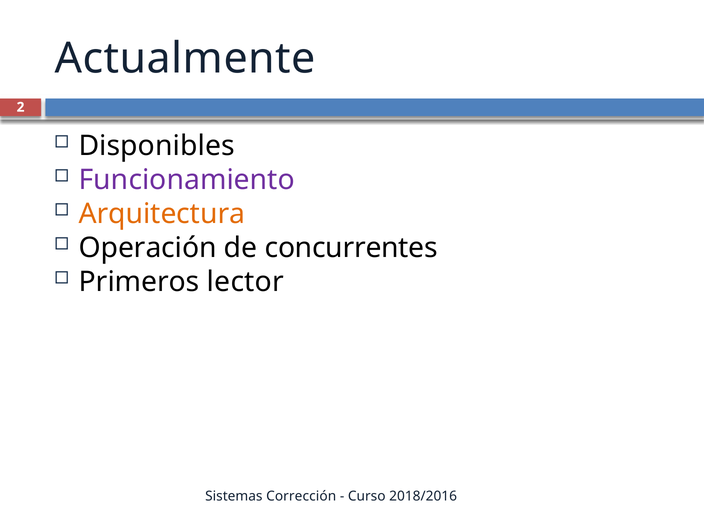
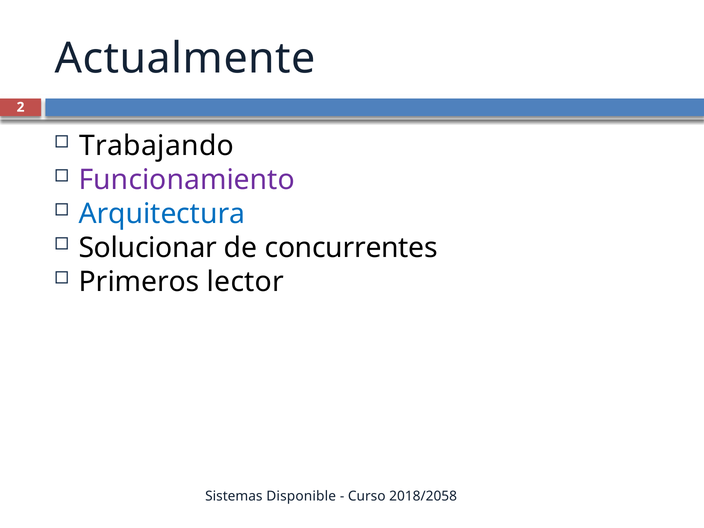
Disponibles: Disponibles -> Trabajando
Arquitectura colour: orange -> blue
Operación: Operación -> Solucionar
Corrección: Corrección -> Disponible
2018/2016: 2018/2016 -> 2018/2058
